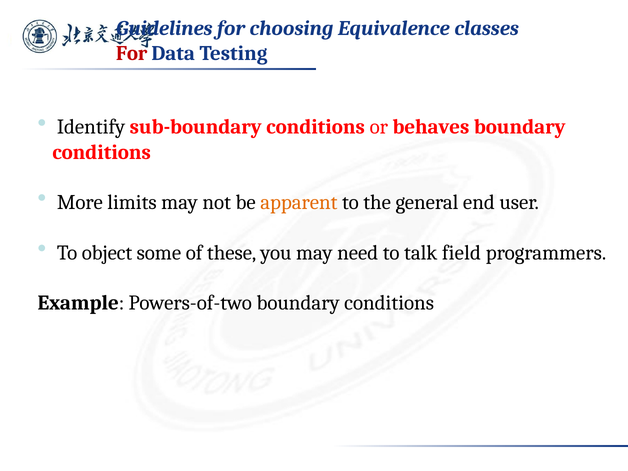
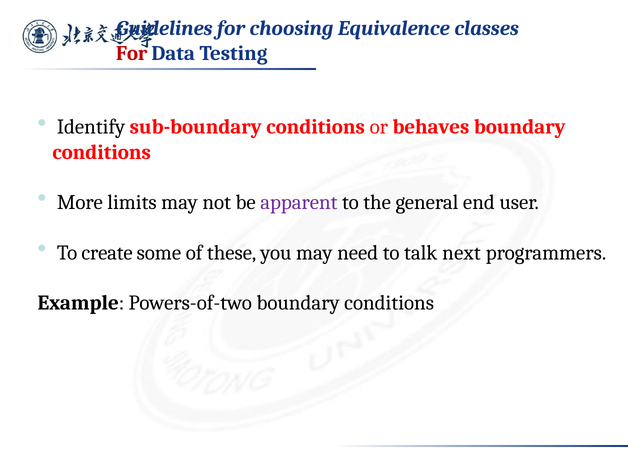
apparent colour: orange -> purple
object: object -> create
field: field -> next
